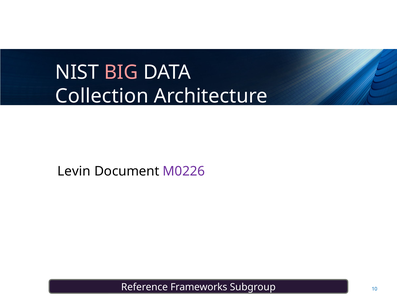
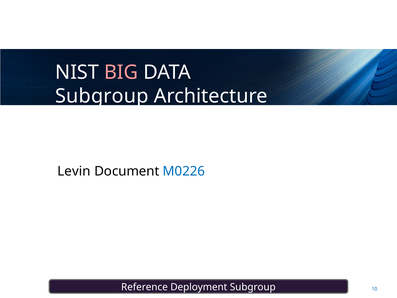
Collection at (102, 96): Collection -> Subgroup
M0226 colour: purple -> blue
Frameworks: Frameworks -> Deployment
